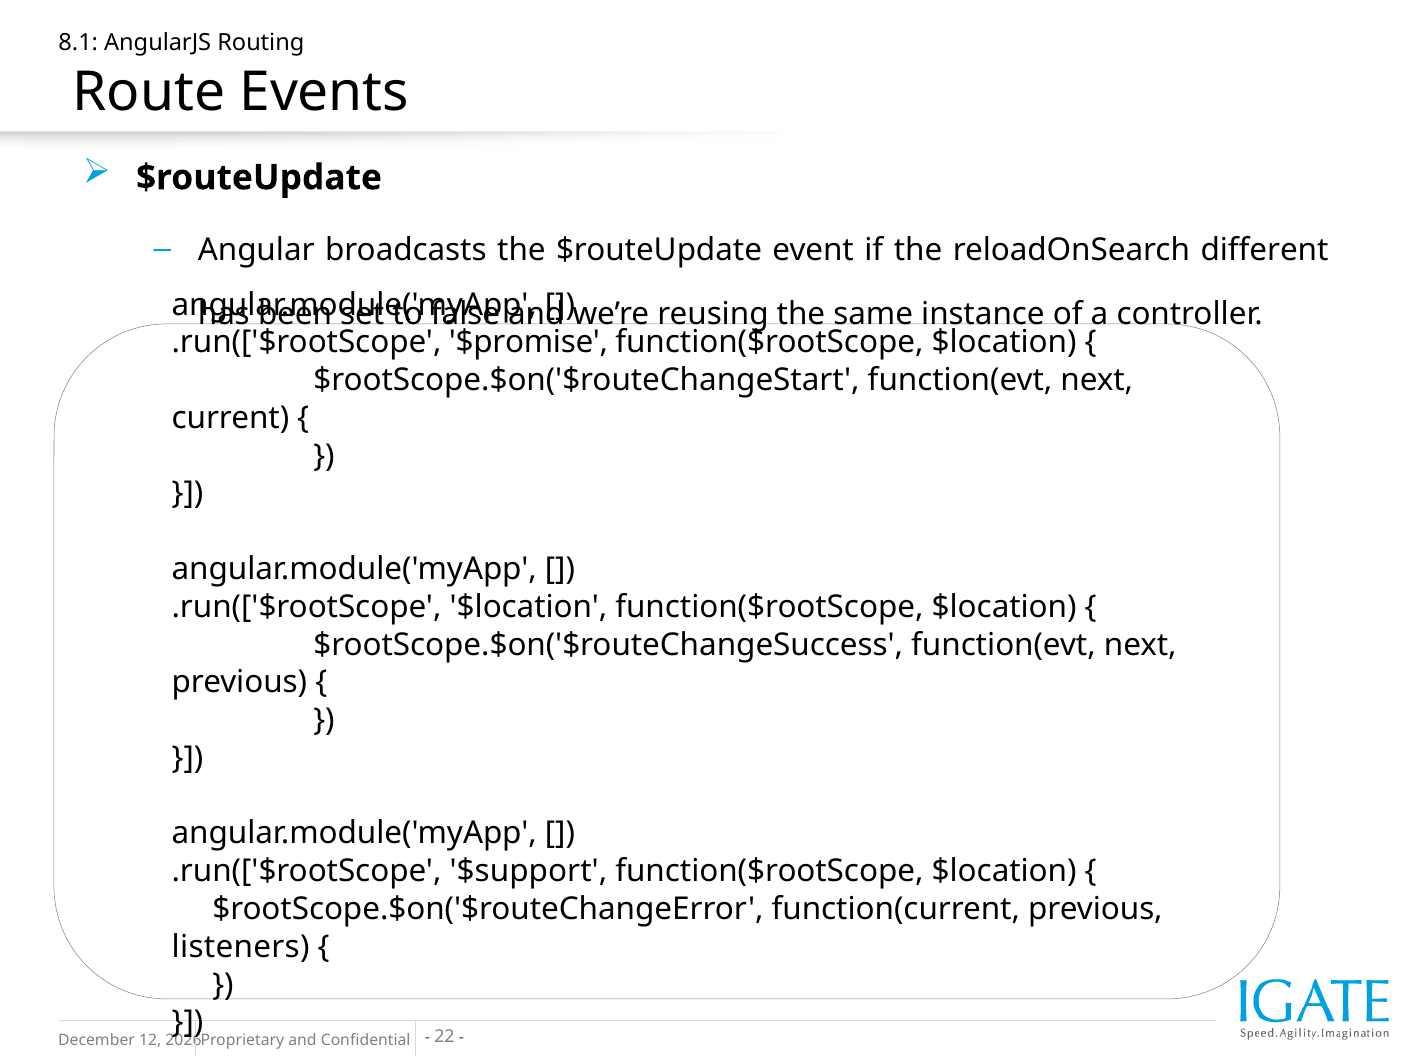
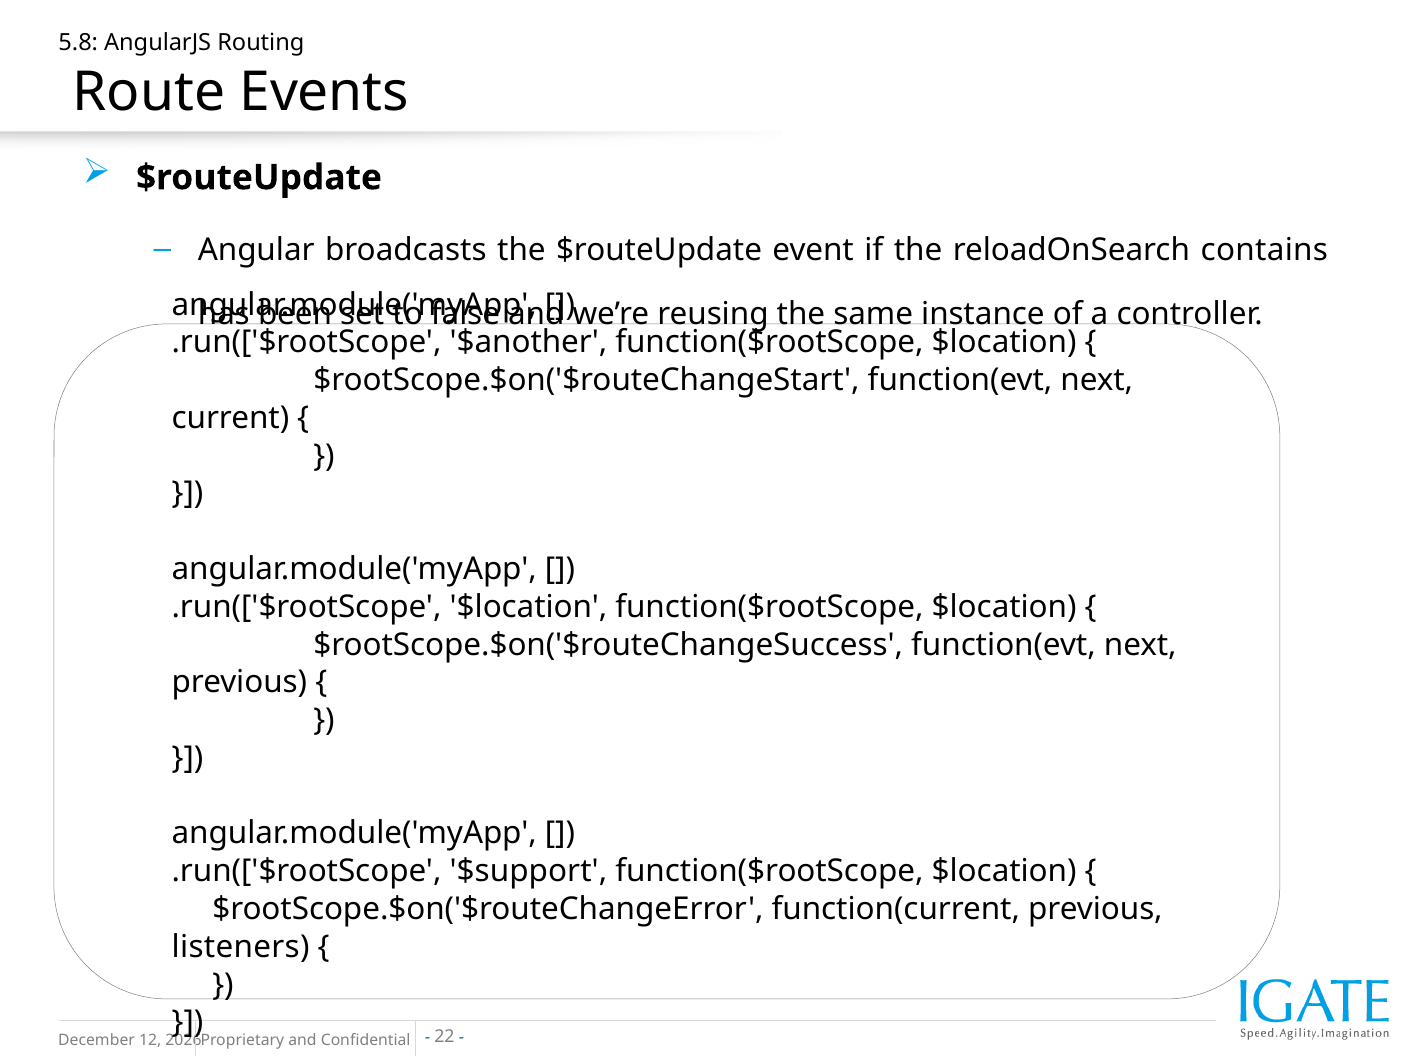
8.1: 8.1 -> 5.8
different: different -> contains
$promise: $promise -> $another
